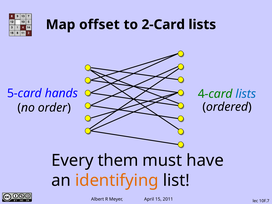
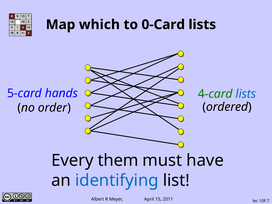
offset: offset -> which
2-Card: 2-Card -> 0-Card
identifying colour: orange -> blue
